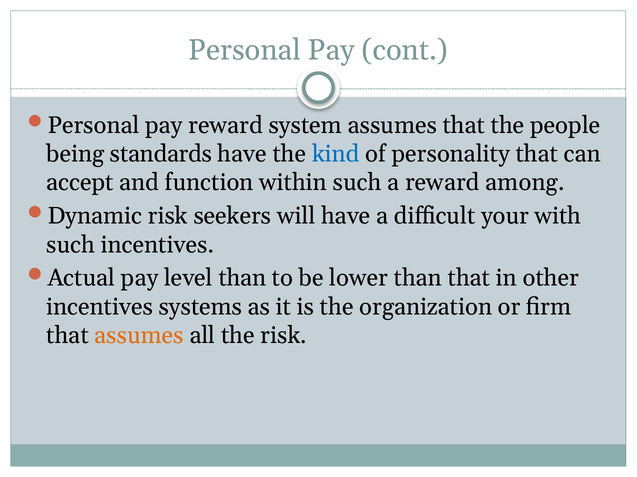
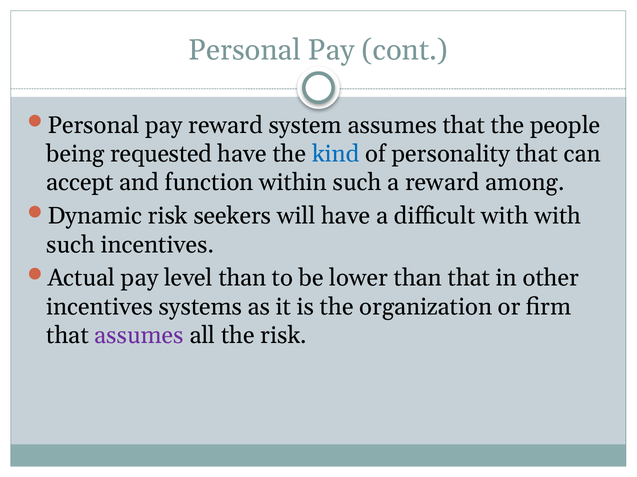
standards: standards -> requested
difficult your: your -> with
assumes at (139, 336) colour: orange -> purple
